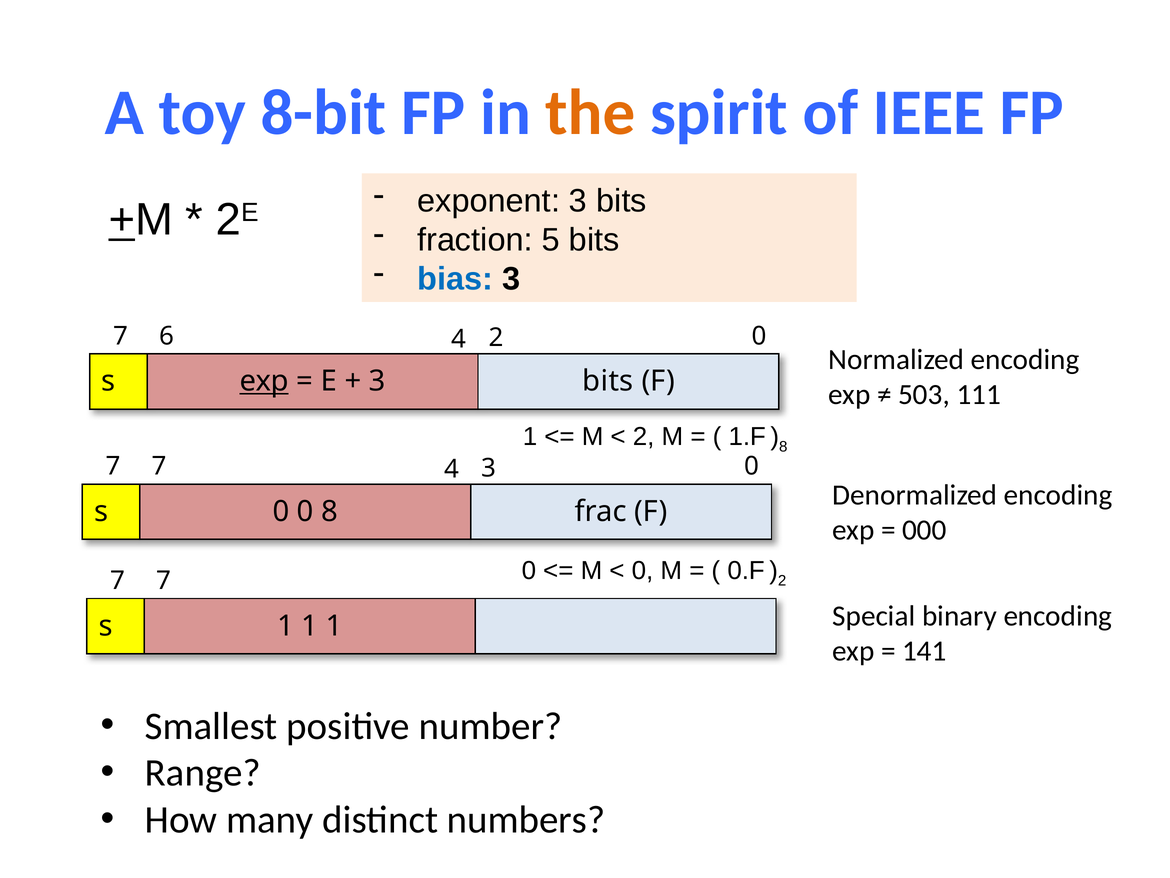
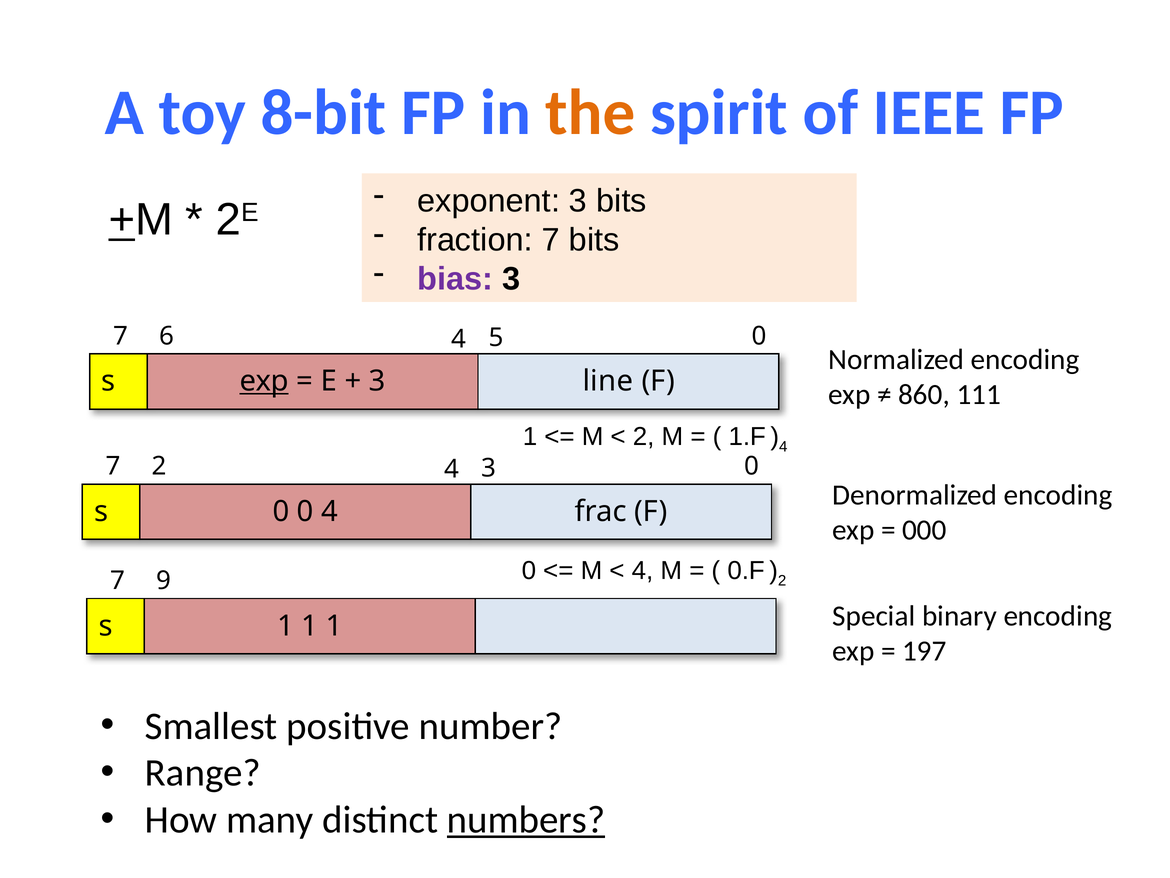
fraction 5: 5 -> 7
bias colour: blue -> purple
4 2: 2 -> 5
bits at (608, 381): bits -> line
503: 503 -> 860
8 at (783, 447): 8 -> 4
7 at (159, 466): 7 -> 2
0 8: 8 -> 4
0 at (642, 570): 0 -> 4
7 at (164, 580): 7 -> 9
141: 141 -> 197
numbers underline: none -> present
